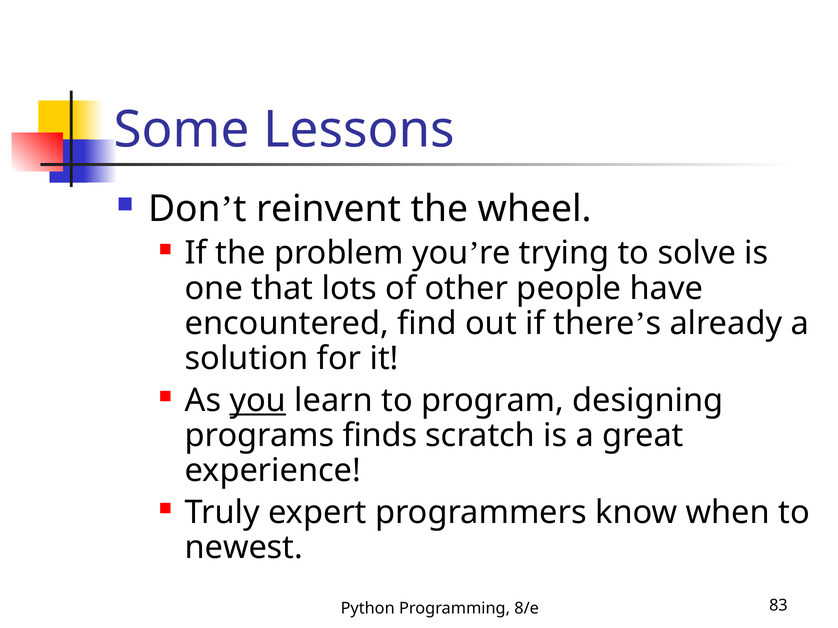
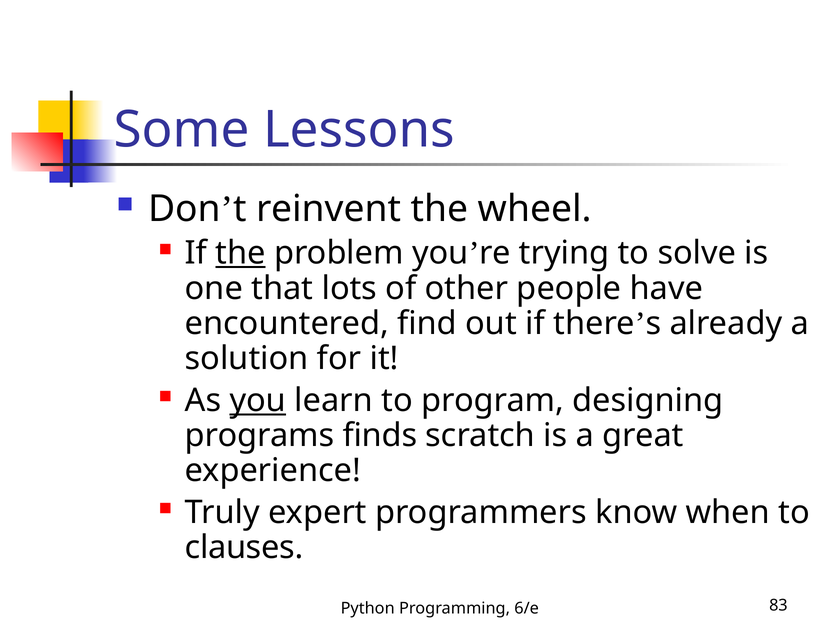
the at (241, 253) underline: none -> present
newest: newest -> clauses
8/e: 8/e -> 6/e
